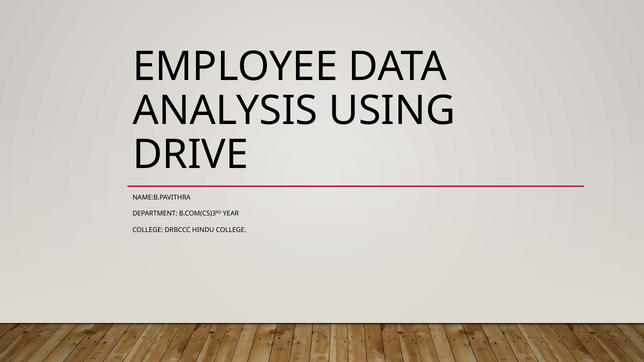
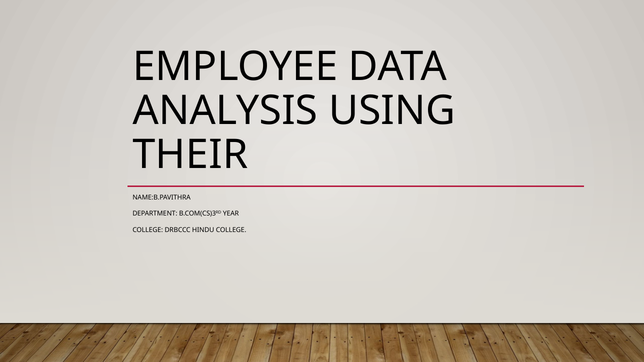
DRIVE: DRIVE -> THEIR
